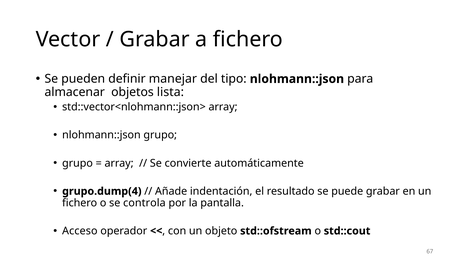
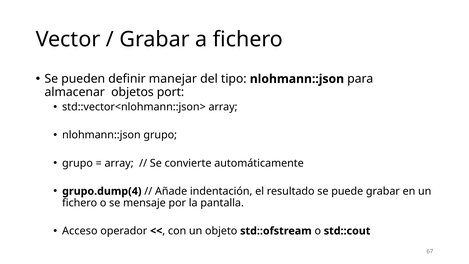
lista: lista -> port
controla: controla -> mensaje
